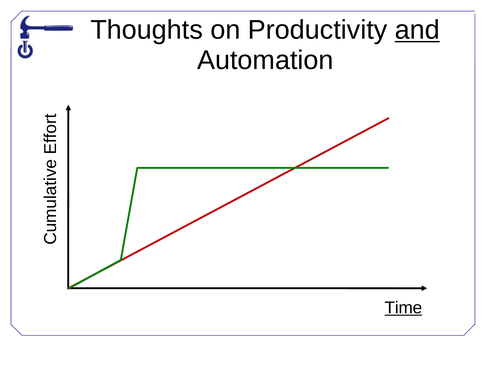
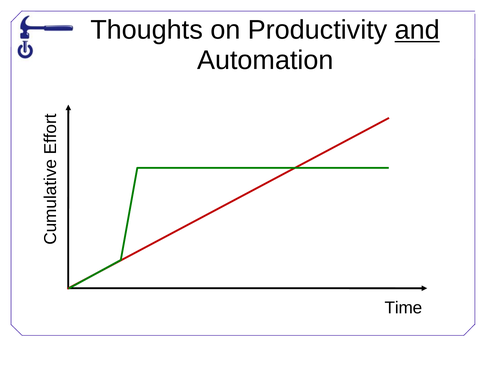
Time underline: present -> none
